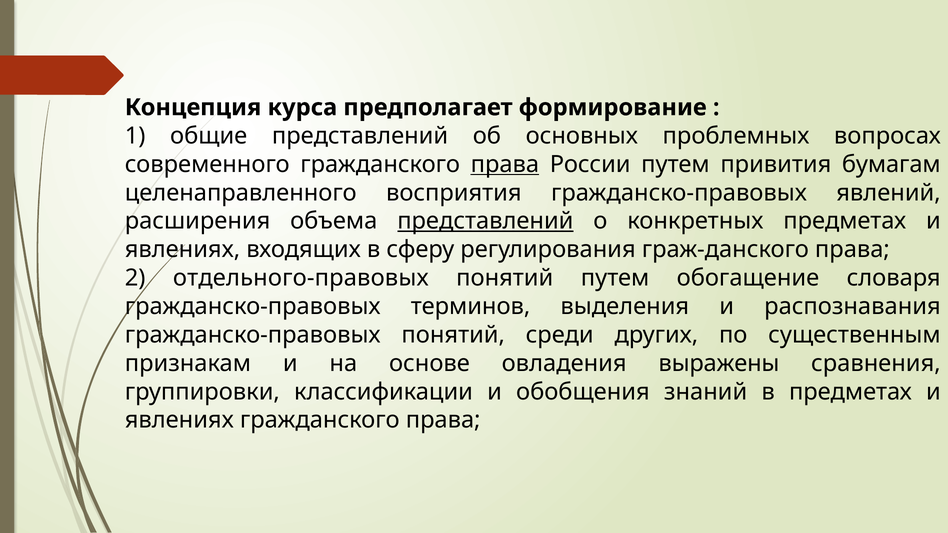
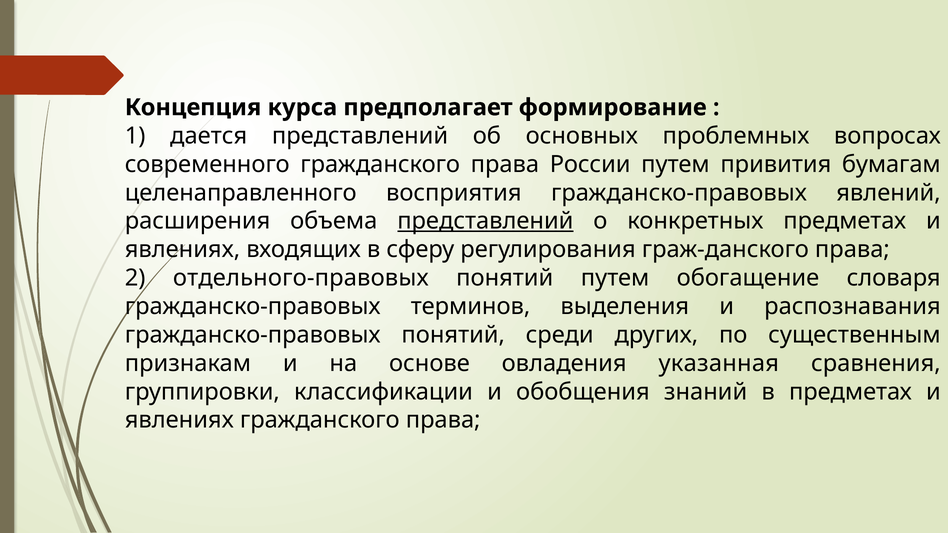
общие: общие -> дается
права at (505, 164) underline: present -> none
выражены: выражены -> указанная
